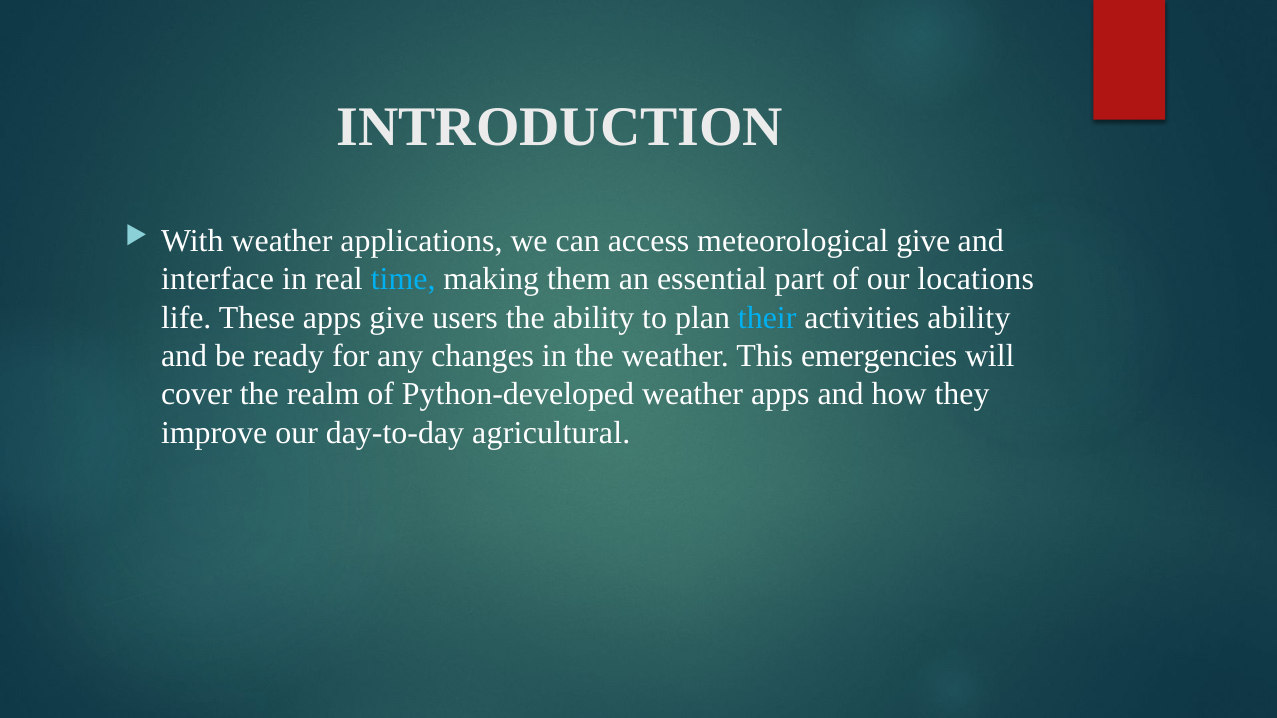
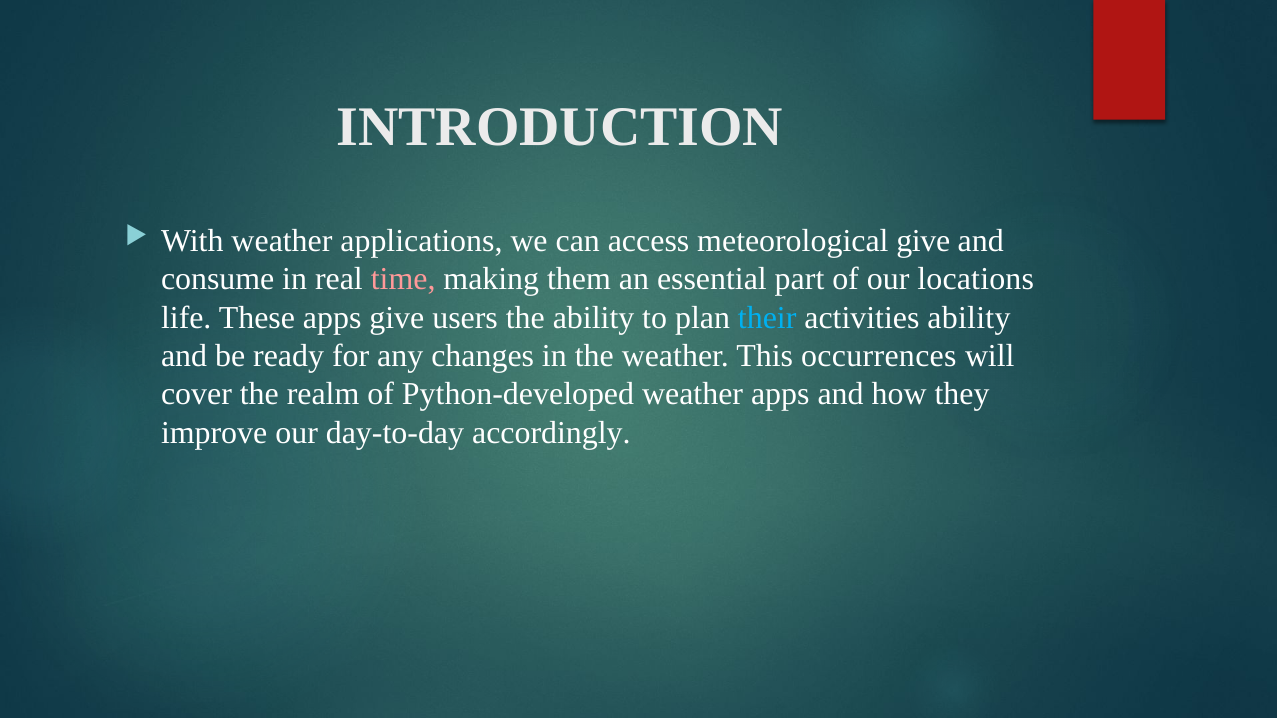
interface: interface -> consume
time colour: light blue -> pink
emergencies: emergencies -> occurrences
agricultural: agricultural -> accordingly
